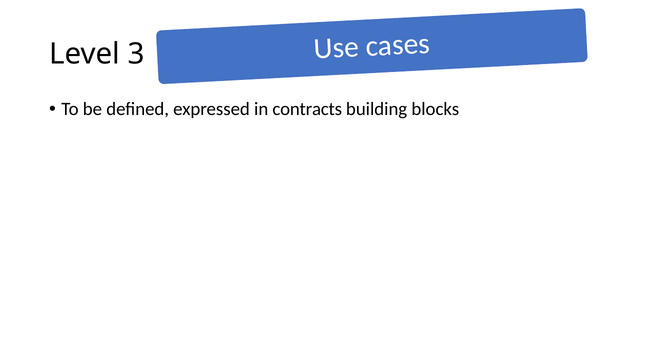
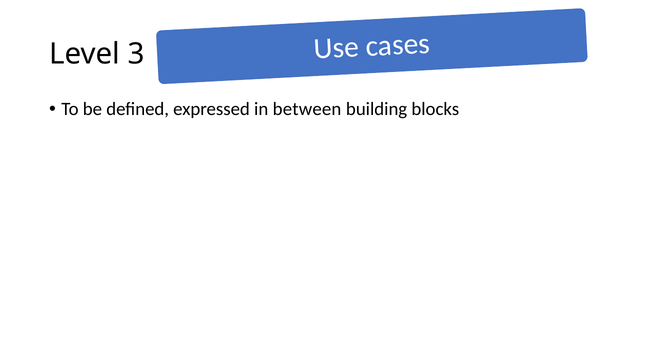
contracts: contracts -> between
